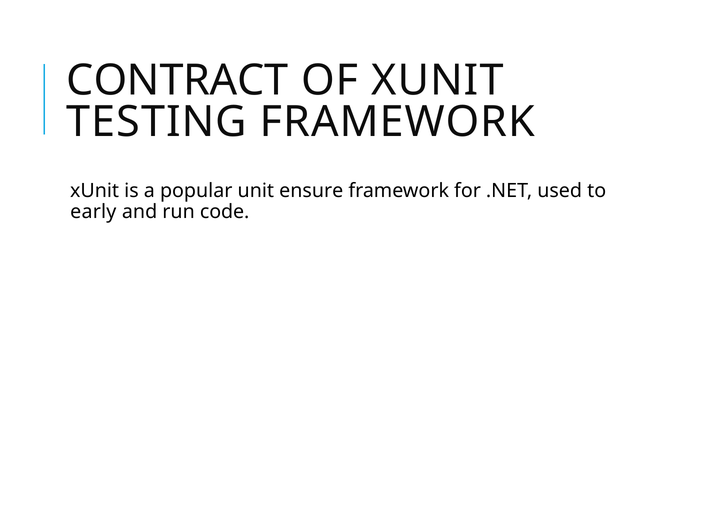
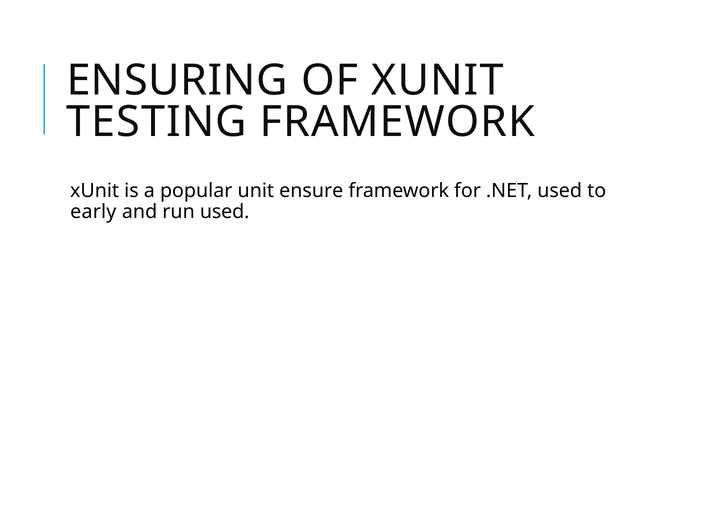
CONTRACT: CONTRACT -> ENSURING
run code: code -> used
